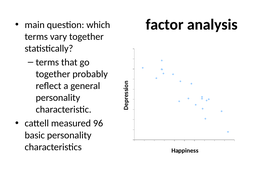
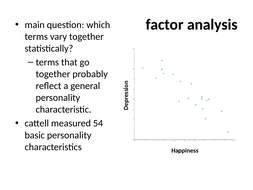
96: 96 -> 54
